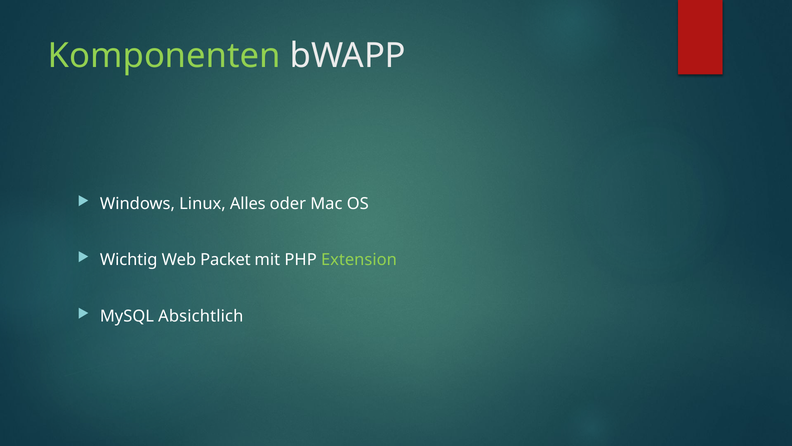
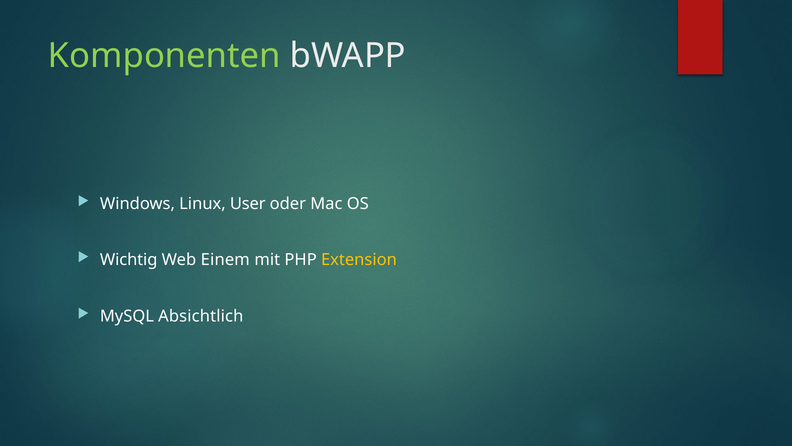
Alles: Alles -> User
Packet: Packet -> Einem
Extension colour: light green -> yellow
